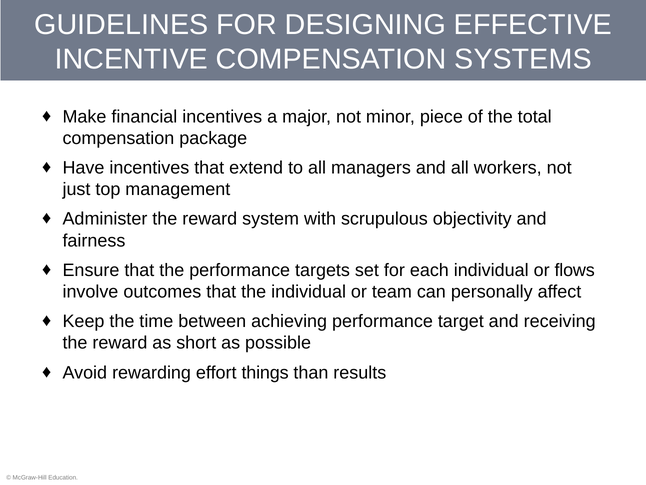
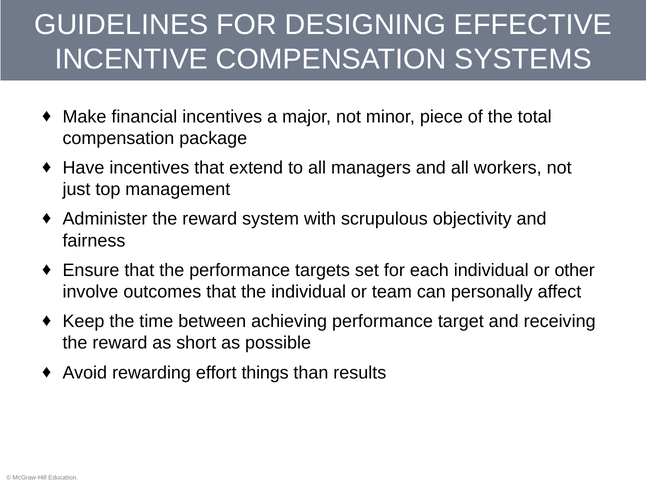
flows: flows -> other
